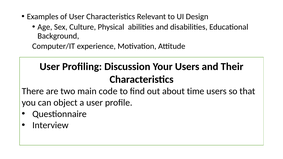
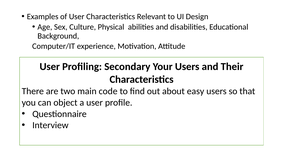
Discussion: Discussion -> Secondary
time: time -> easy
